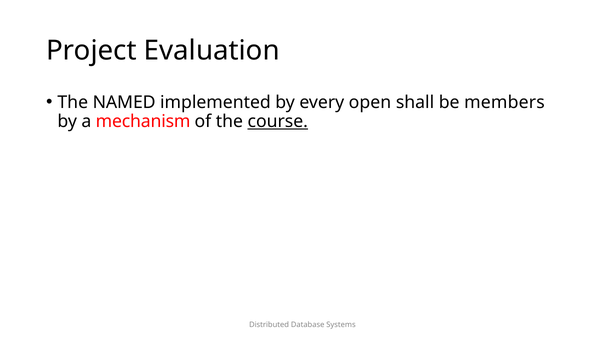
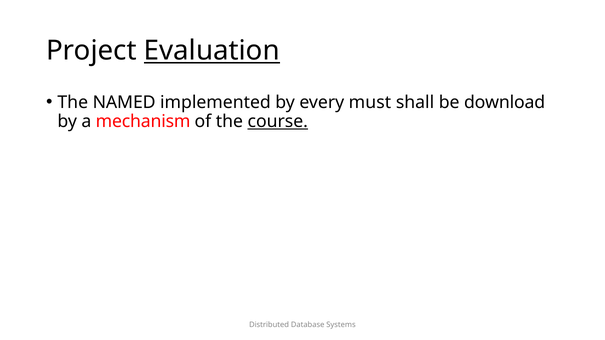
Evaluation underline: none -> present
open: open -> must
members: members -> download
